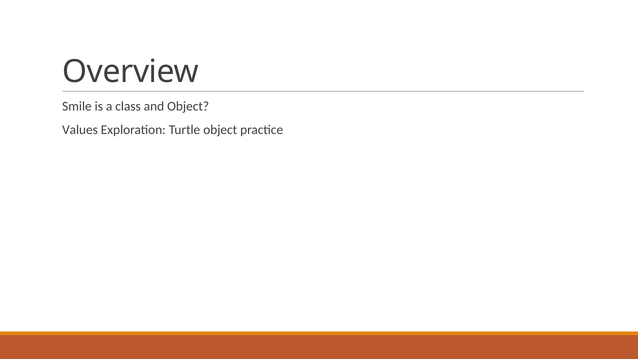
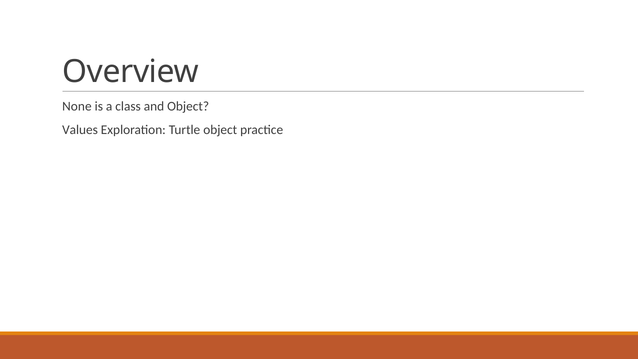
Smile: Smile -> None
